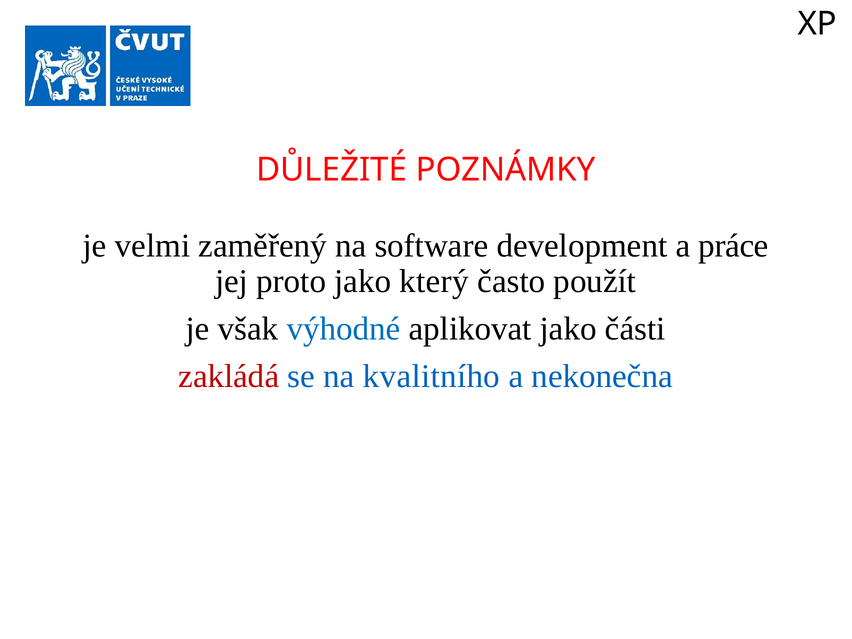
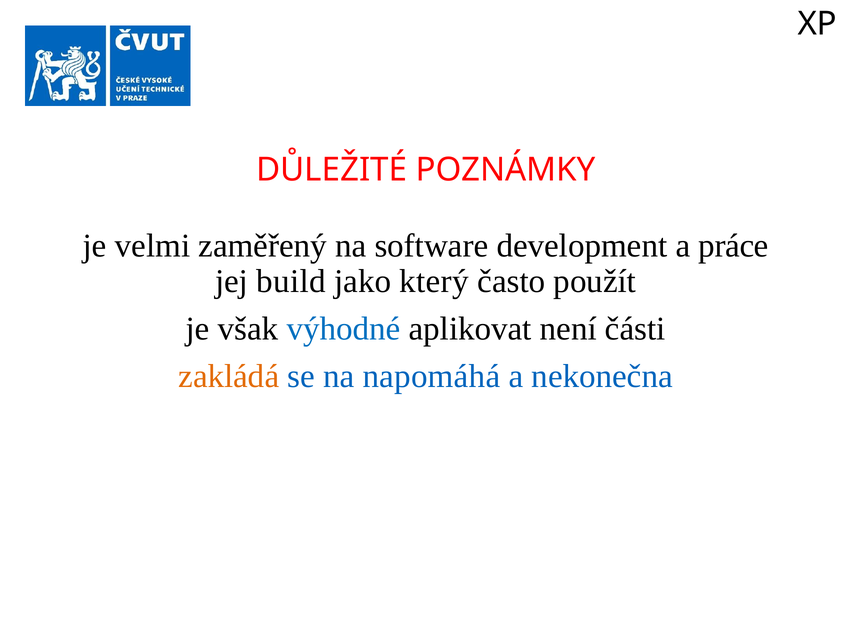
proto: proto -> build
aplikovat jako: jako -> není
zakládá colour: red -> orange
kvalitního: kvalitního -> napomáhá
